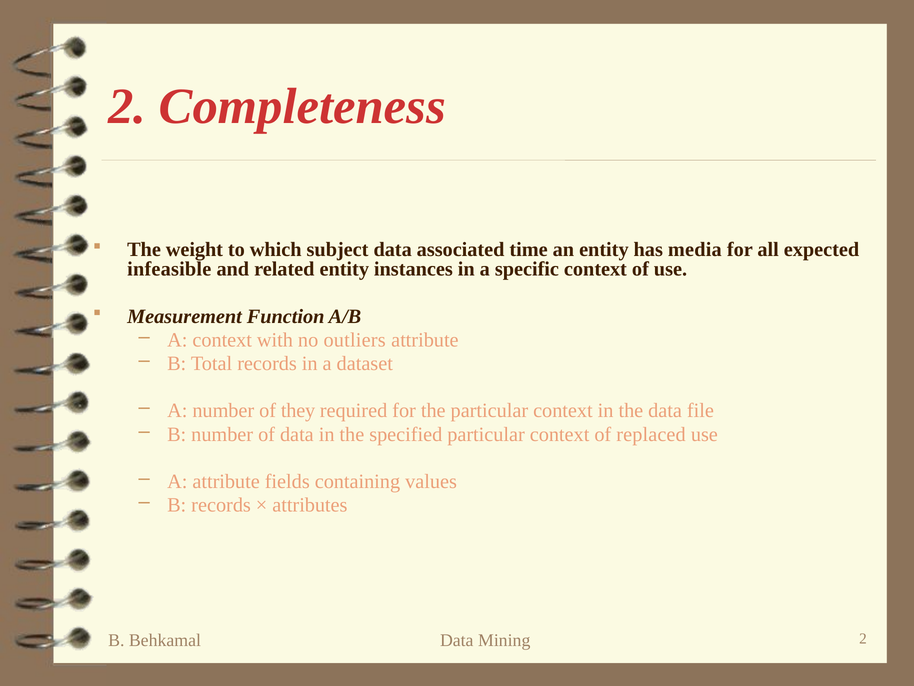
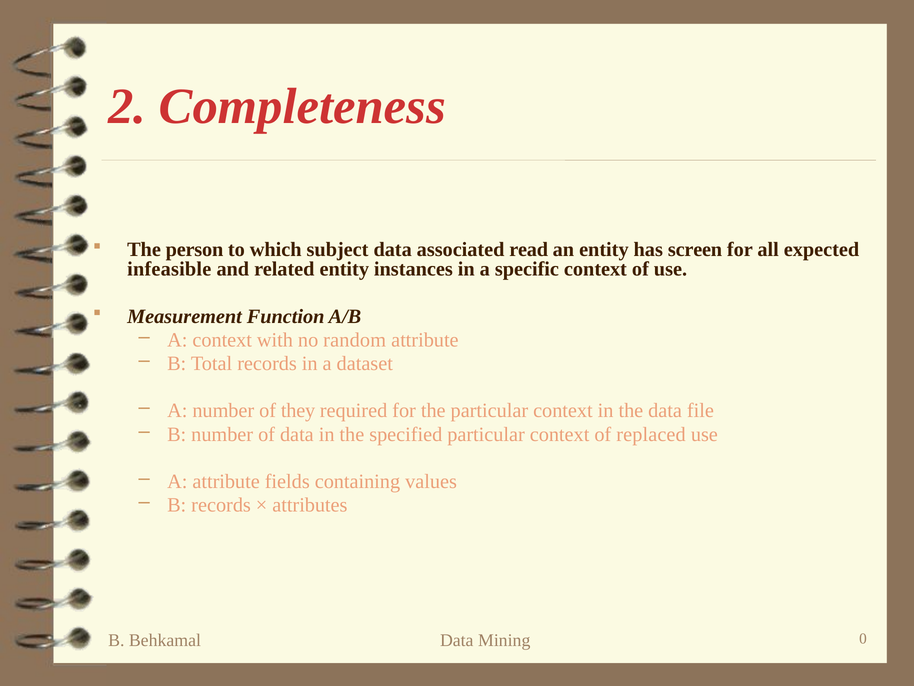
weight: weight -> person
time: time -> read
media: media -> screen
outliers: outliers -> random
Mining 2: 2 -> 0
